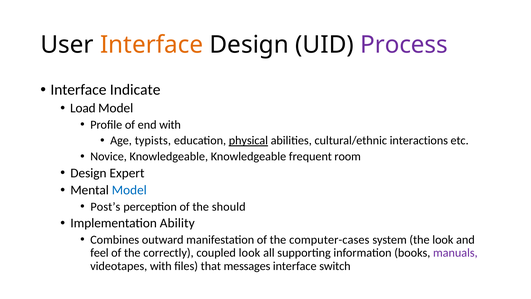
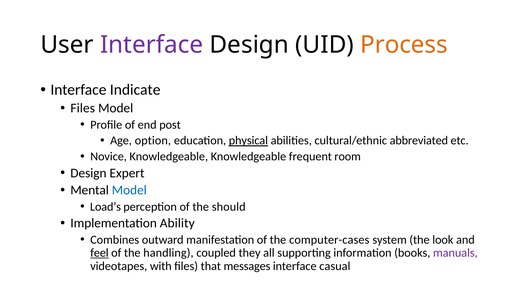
Interface at (152, 45) colour: orange -> purple
Process colour: purple -> orange
Load at (83, 108): Load -> Files
end with: with -> post
typists: typists -> option
interactions: interactions -> abbreviated
Post’s: Post’s -> Load’s
feel underline: none -> present
correctly: correctly -> handling
coupled look: look -> they
switch: switch -> casual
